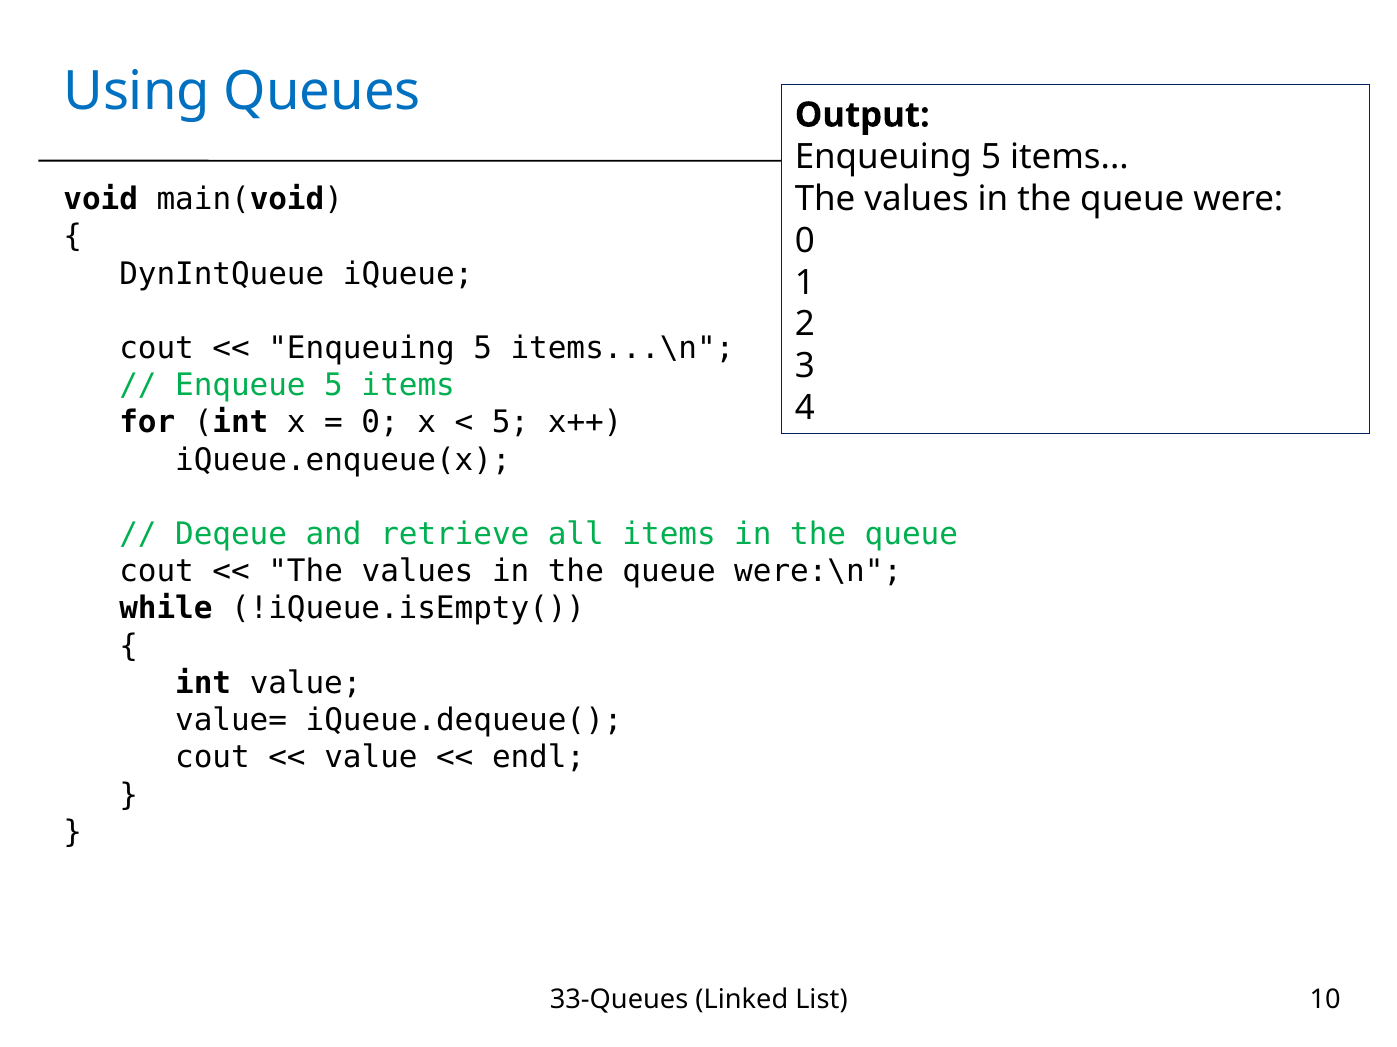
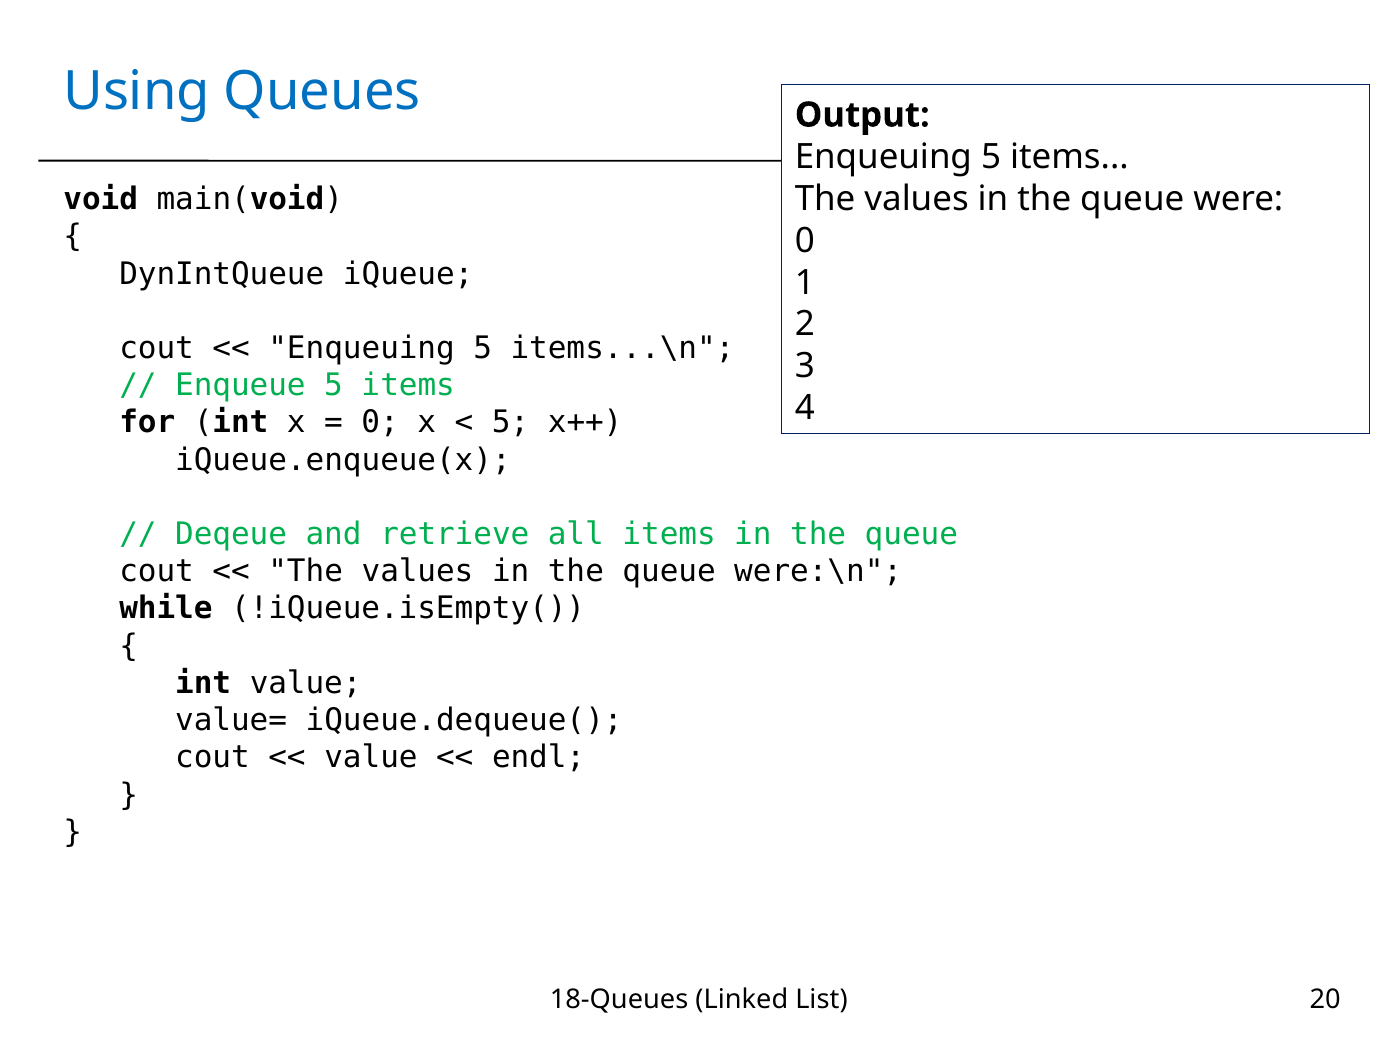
33-Queues: 33-Queues -> 18-Queues
10: 10 -> 20
